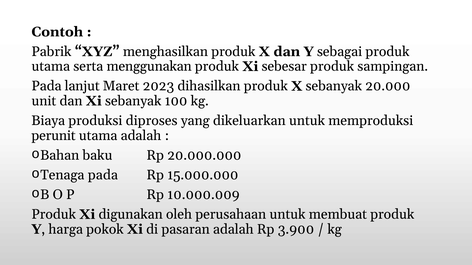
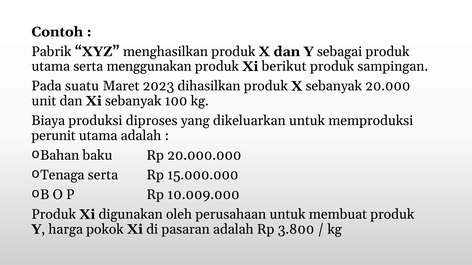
sebesar: sebesar -> berikut
lanjut: lanjut -> suatu
Tenaga pada: pada -> serta
10.000.009: 10.000.009 -> 10.009.000
3.900: 3.900 -> 3.800
